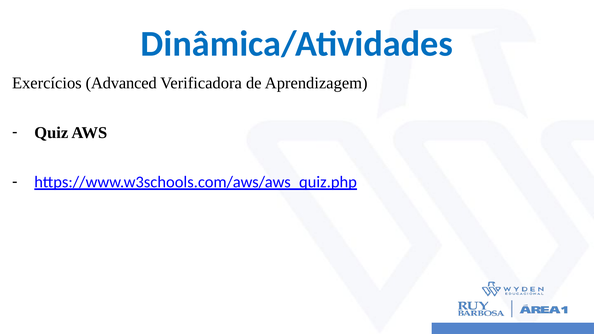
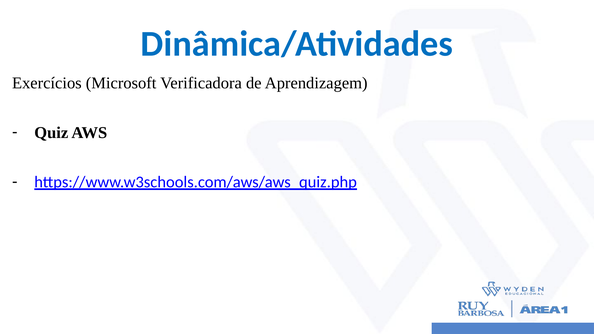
Advanced: Advanced -> Microsoft
